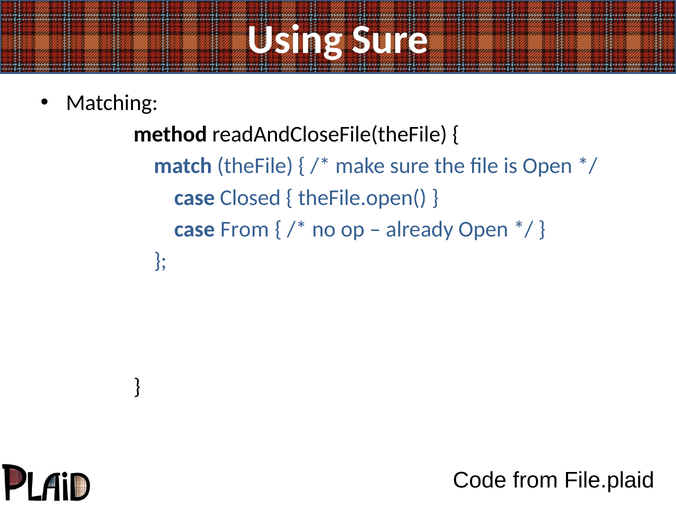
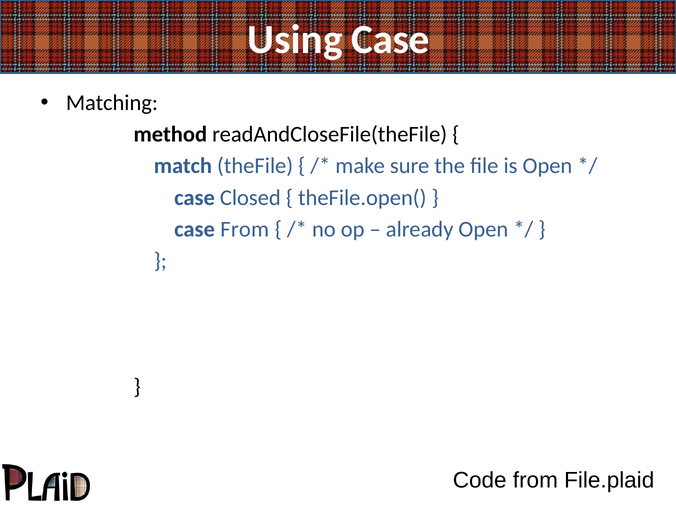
Using Sure: Sure -> Case
